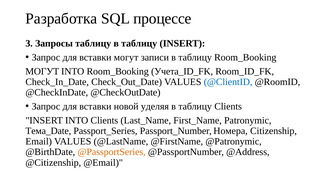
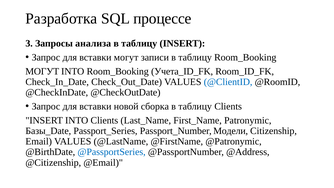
Запросы таблицу: таблицу -> анализа
уделяя: уделяя -> сборка
Тема_Date: Тема_Date -> Базы_Date
Номера: Номера -> Модели
@PassportSeries colour: orange -> blue
